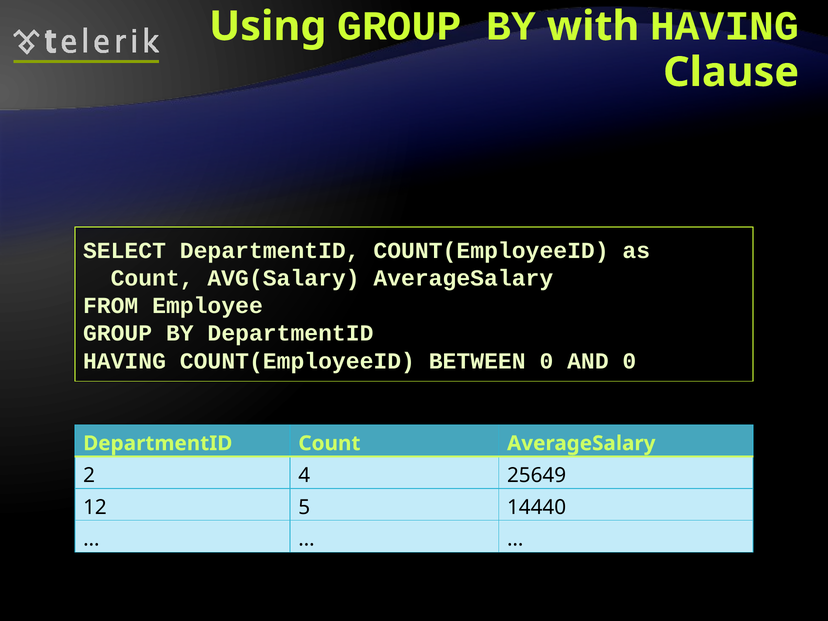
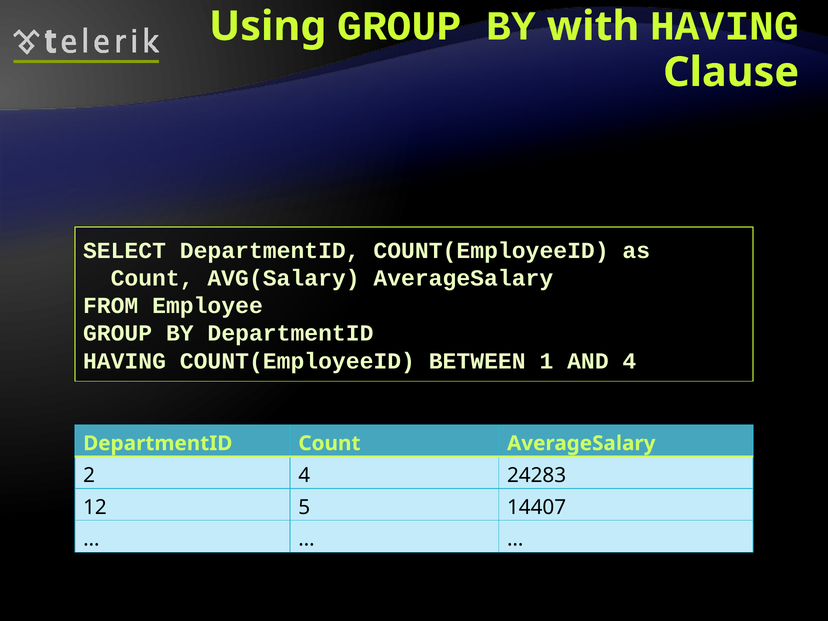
BETWEEN 0: 0 -> 1
AND 0: 0 -> 4
25649: 25649 -> 24283
14440: 14440 -> 14407
